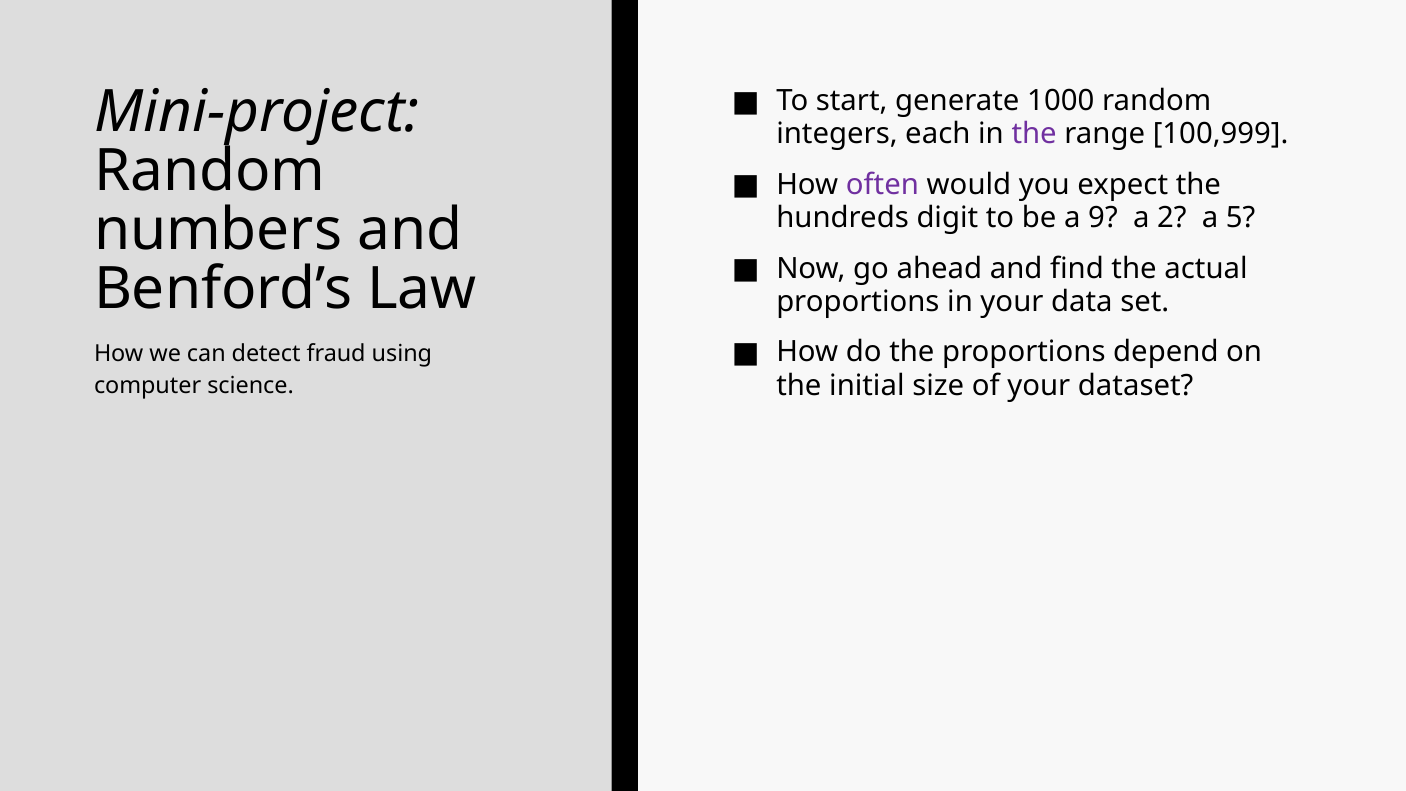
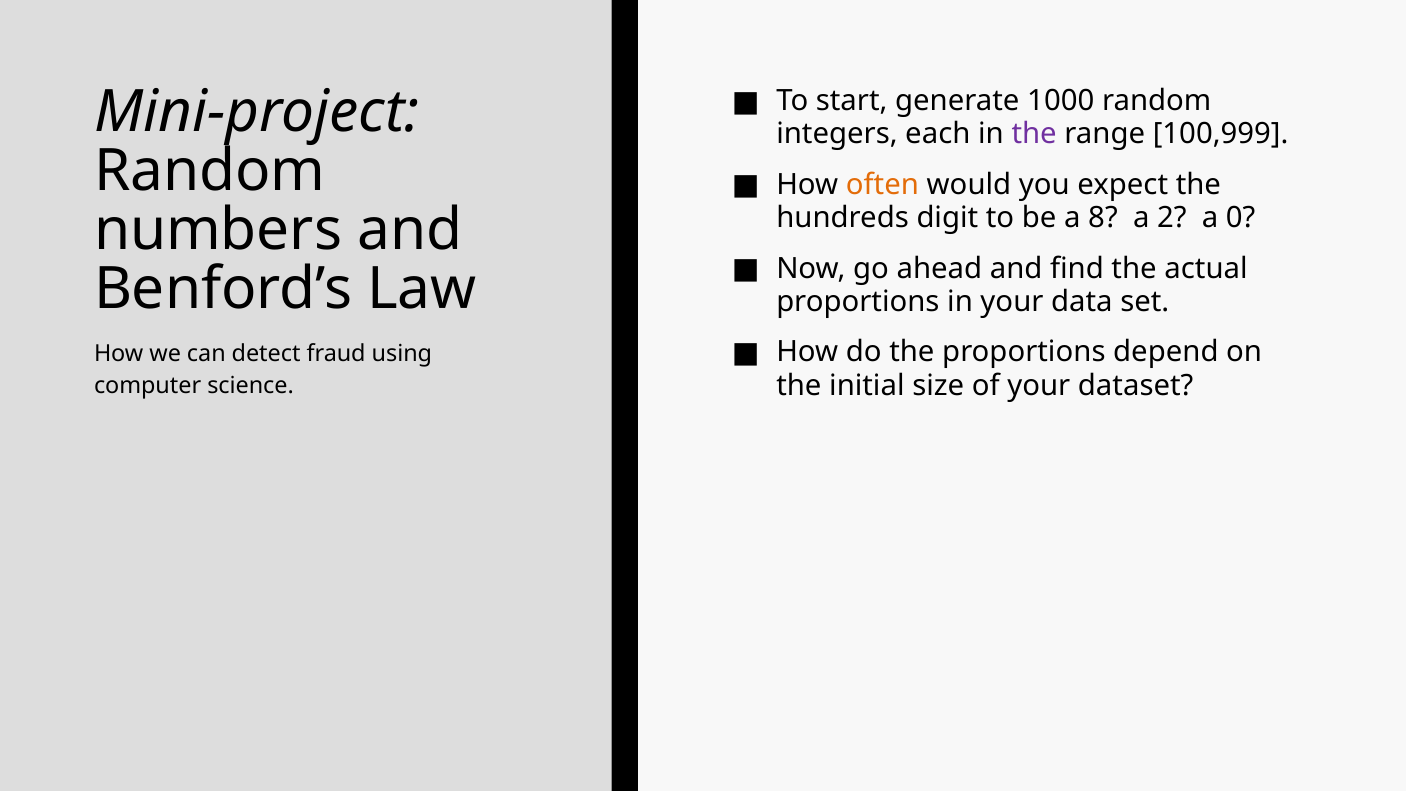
often colour: purple -> orange
9: 9 -> 8
5: 5 -> 0
